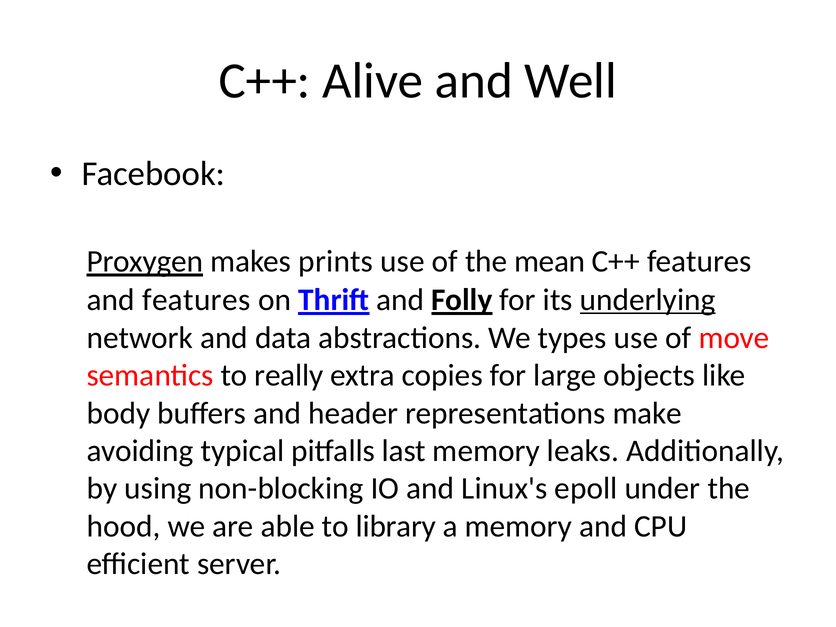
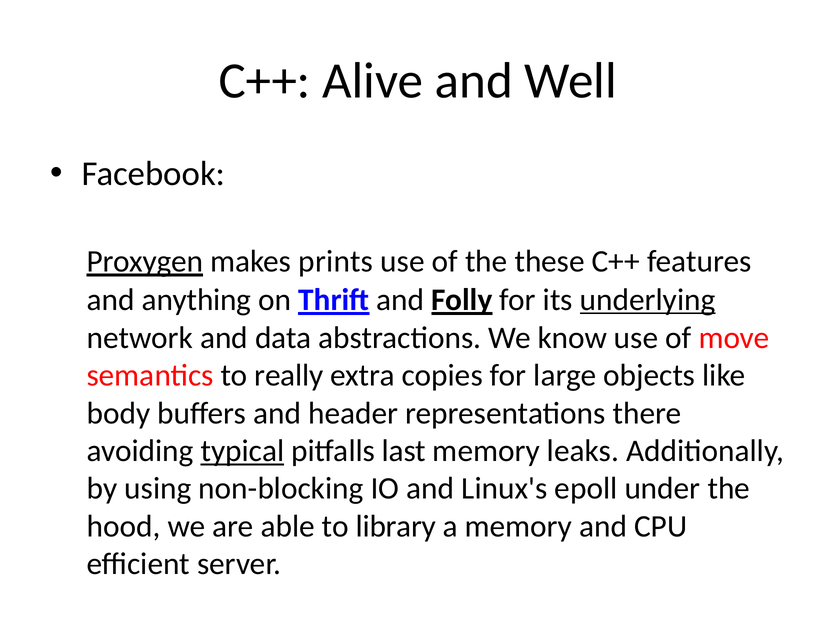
mean: mean -> these
and features: features -> anything
types: types -> know
make: make -> there
typical underline: none -> present
